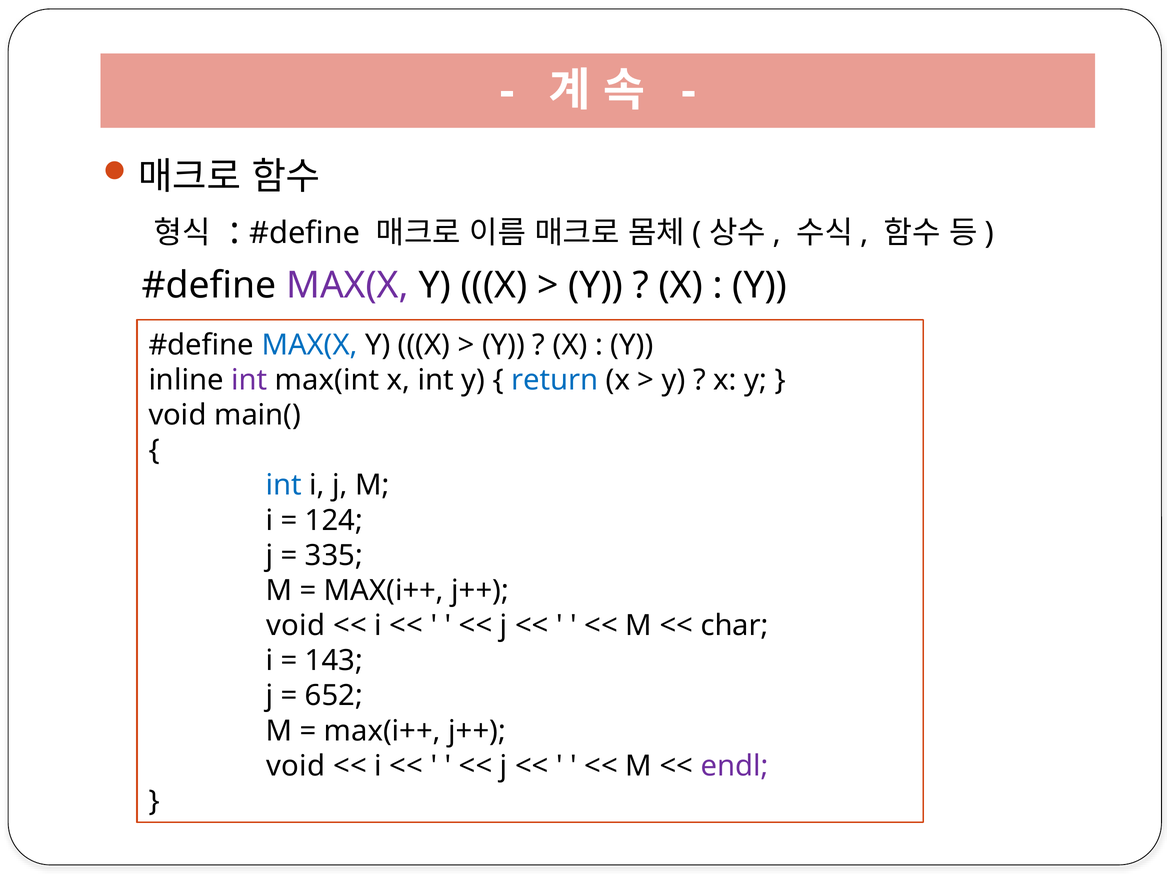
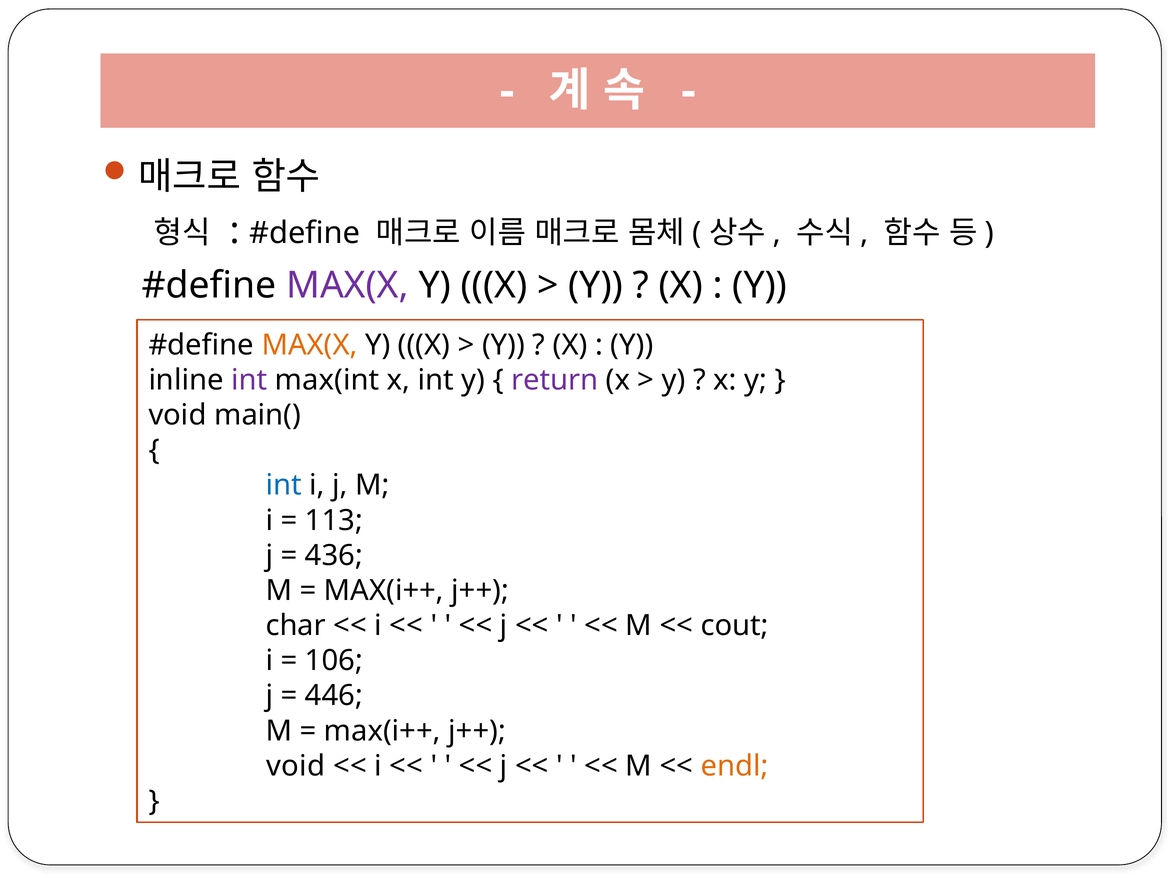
MAX(X at (310, 345) colour: blue -> orange
return colour: blue -> purple
124: 124 -> 113
335: 335 -> 436
void at (296, 626): void -> char
char: char -> cout
143: 143 -> 106
652: 652 -> 446
endl colour: purple -> orange
